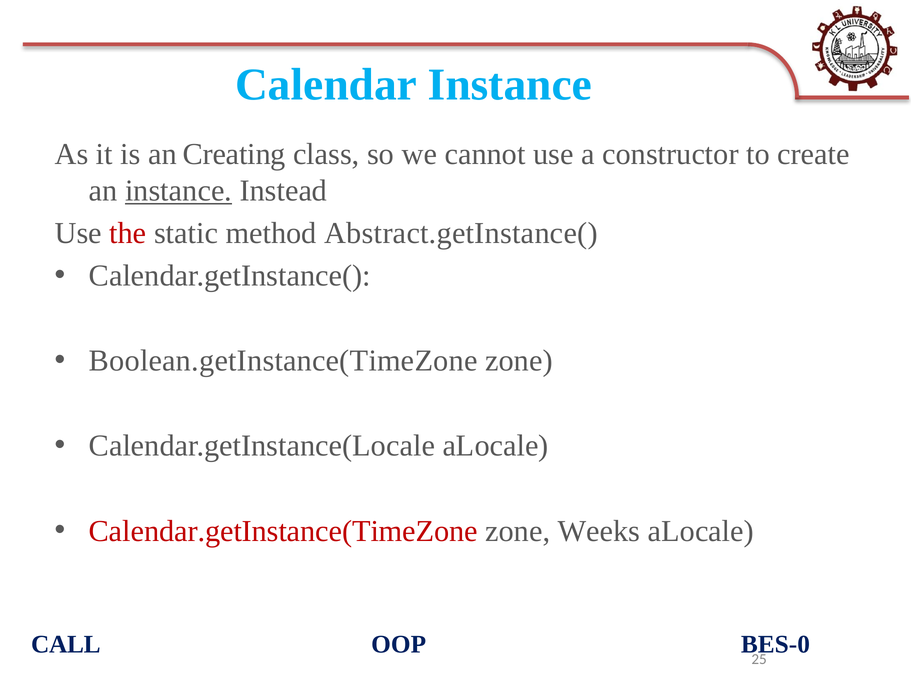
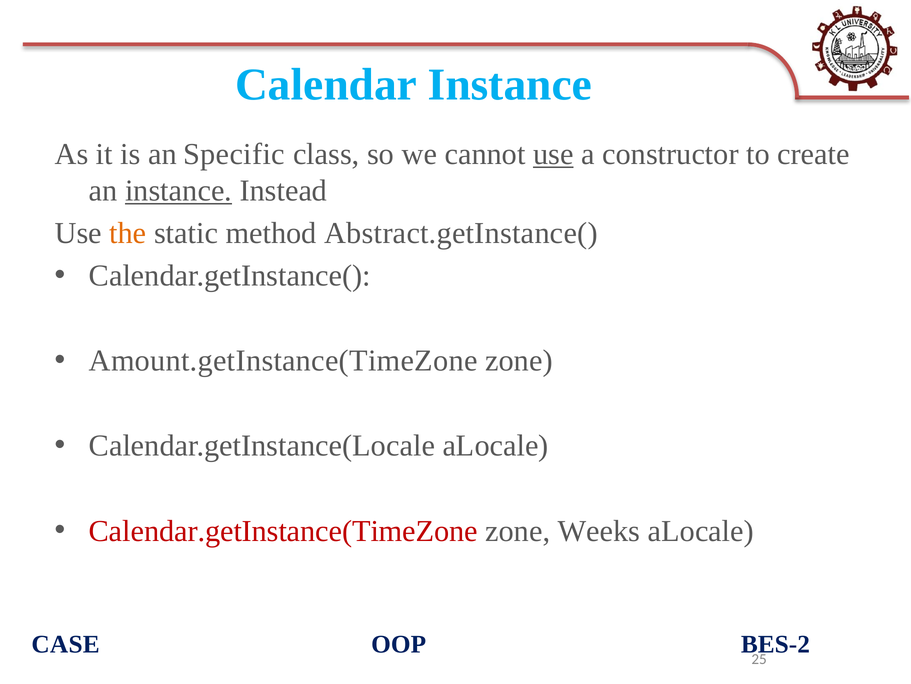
Creating: Creating -> Specific
use at (553, 154) underline: none -> present
the colour: red -> orange
Boolean.getInstance(TimeZone: Boolean.getInstance(TimeZone -> Amount.getInstance(TimeZone
CALL: CALL -> CASE
BES-0: BES-0 -> BES-2
